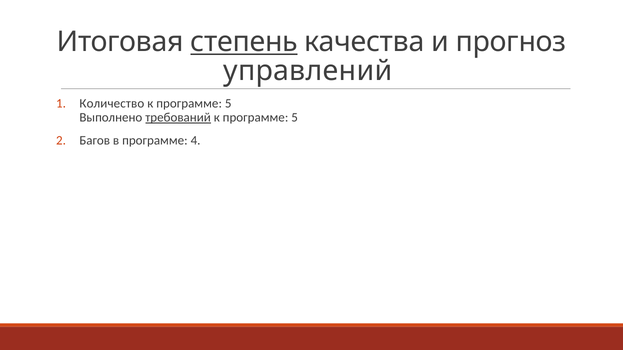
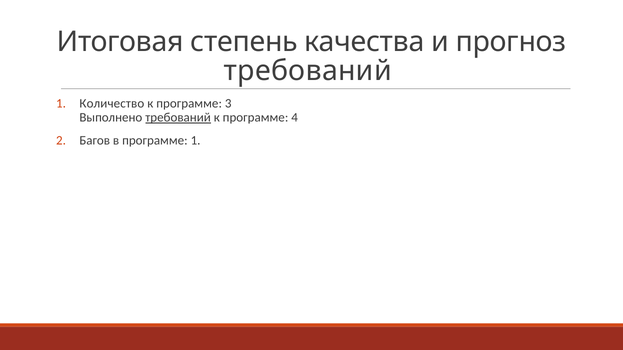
степень underline: present -> none
управлений at (308, 71): управлений -> требований
5 at (228, 104): 5 -> 3
5 at (295, 118): 5 -> 4
программе 4: 4 -> 1
